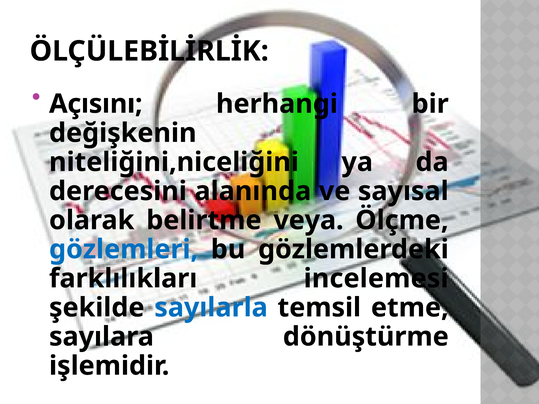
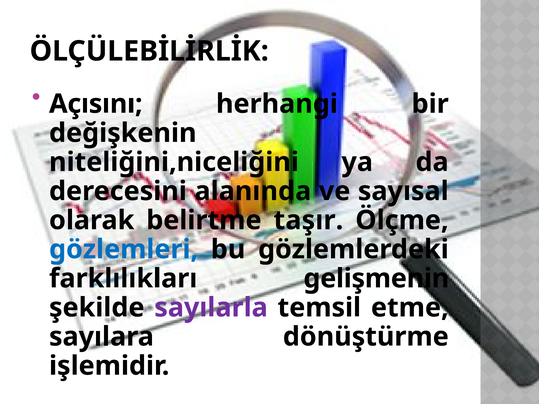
veya: veya -> taşır
incelemesi: incelemesi -> gelişmenin
sayılarla colour: blue -> purple
